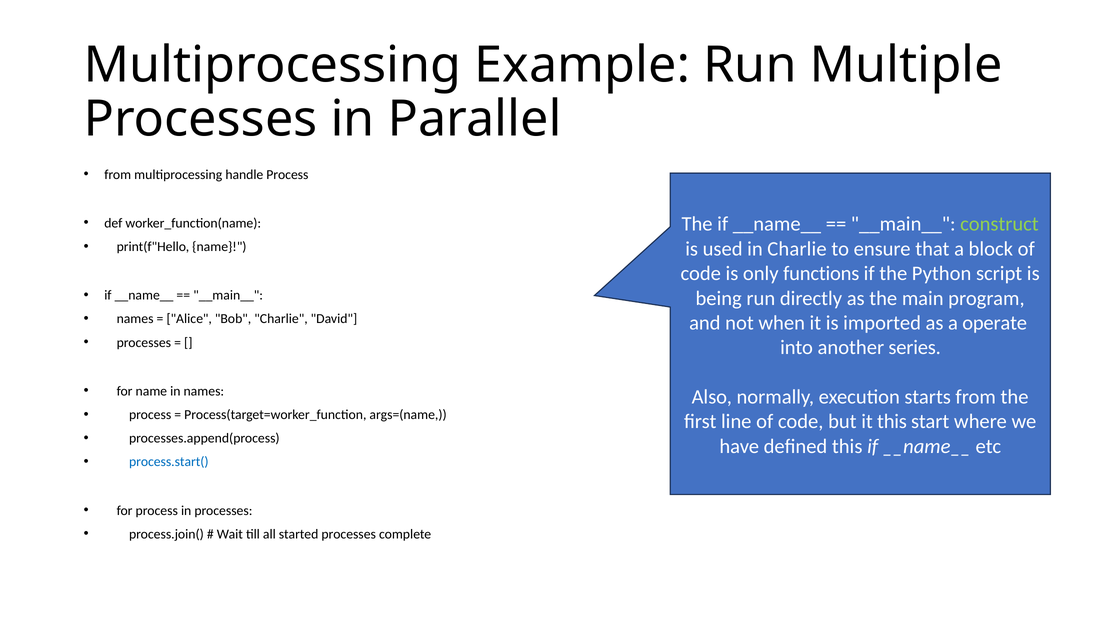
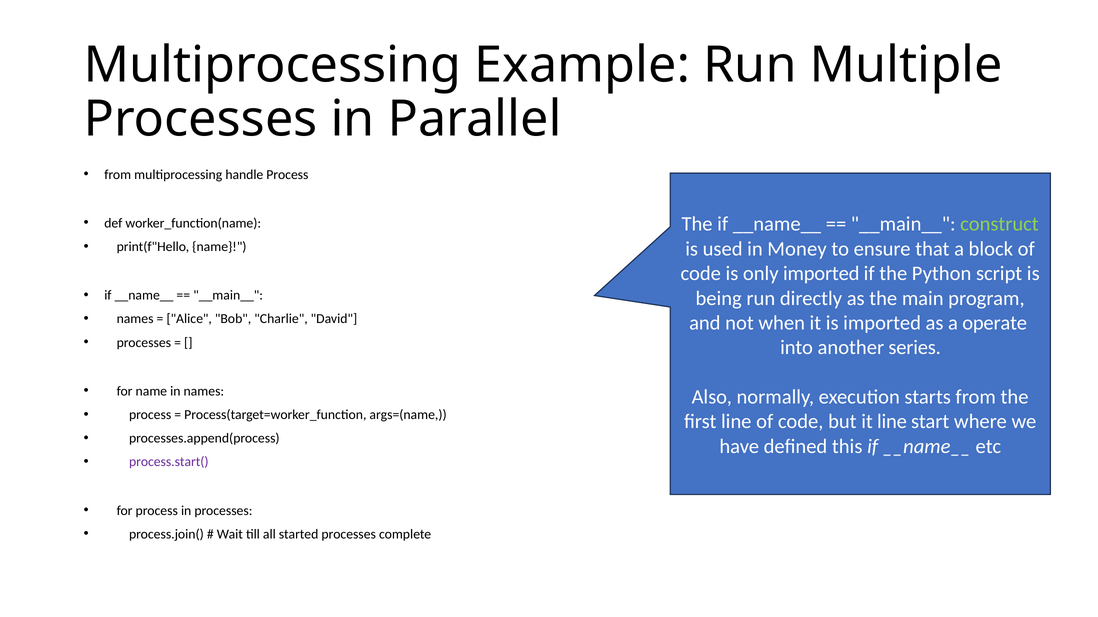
in Charlie: Charlie -> Money
only functions: functions -> imported
it this: this -> line
process.start( colour: blue -> purple
